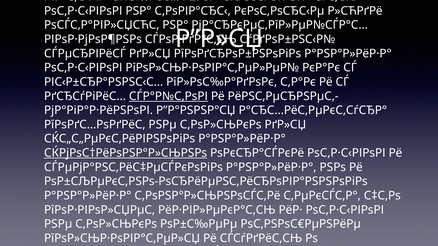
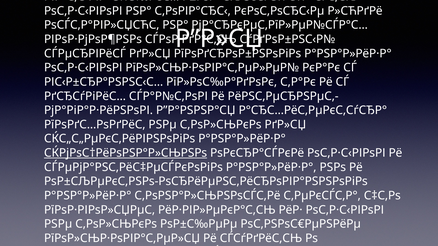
СЃР°Р№С‚РѕРІ at (168, 96) underline: present -> none
